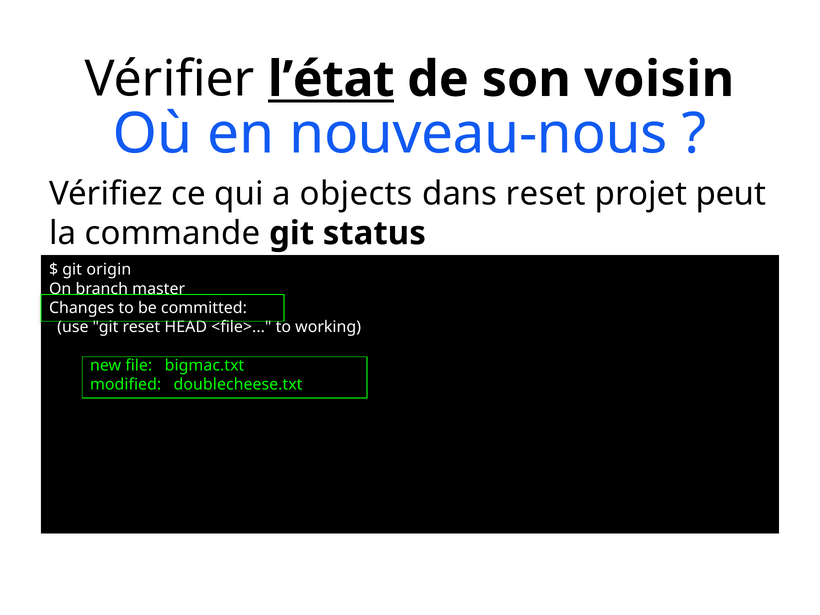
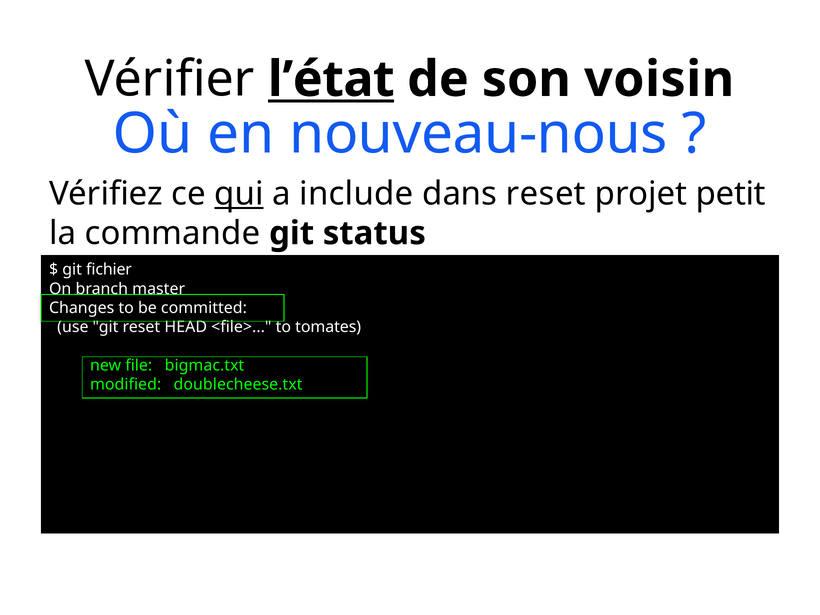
qui underline: none -> present
objects: objects -> include
peut: peut -> petit
origin: origin -> fichier
working: working -> tomates
